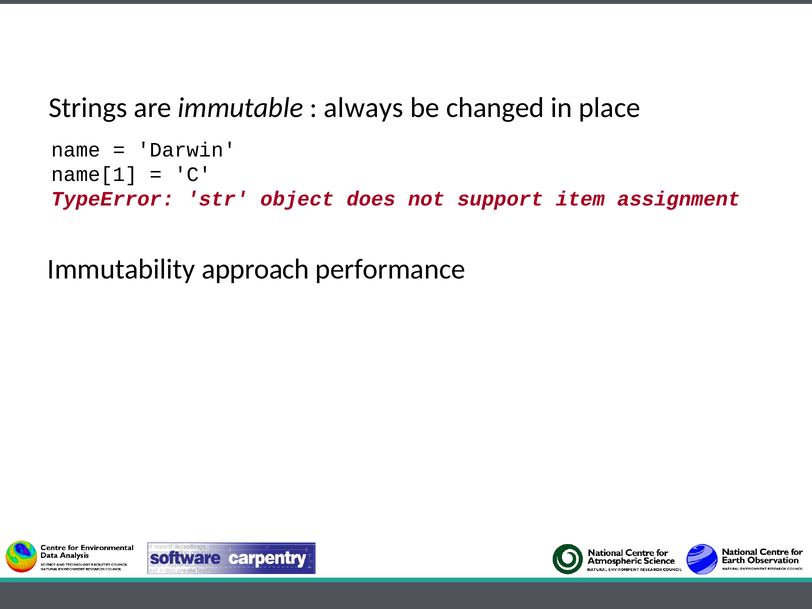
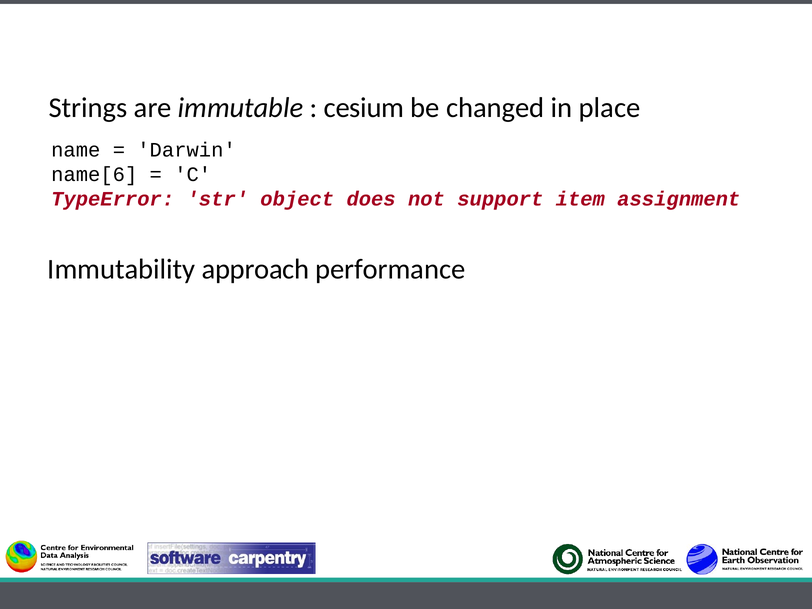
always: always -> cesium
name[1: name[1 -> name[6
